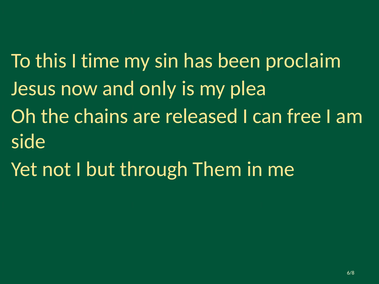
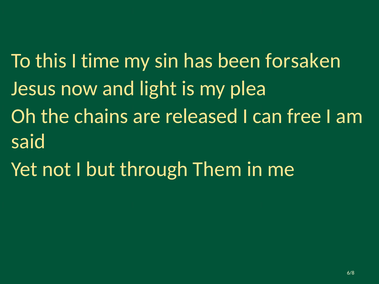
proclaim: proclaim -> forsaken
only: only -> light
side: side -> said
